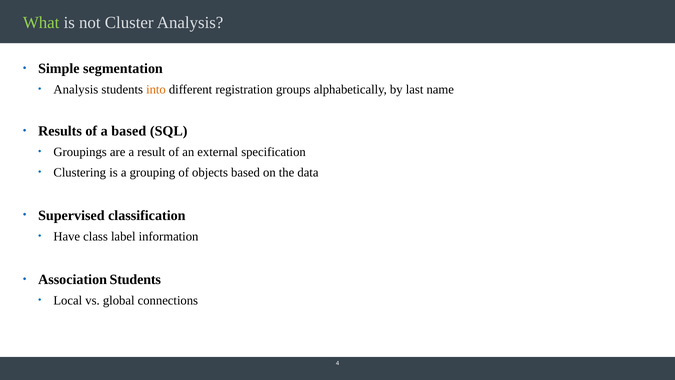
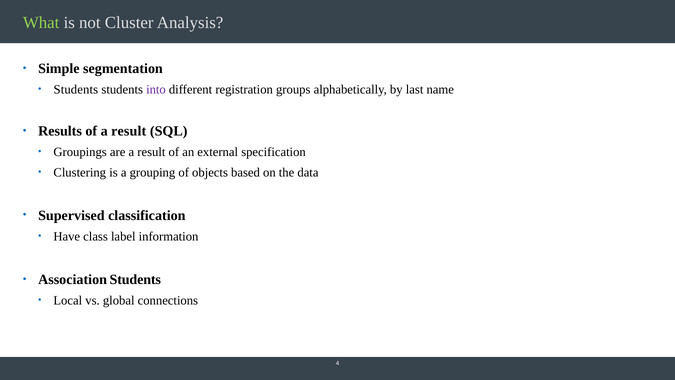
Analysis at (76, 90): Analysis -> Students
into colour: orange -> purple
of a based: based -> result
